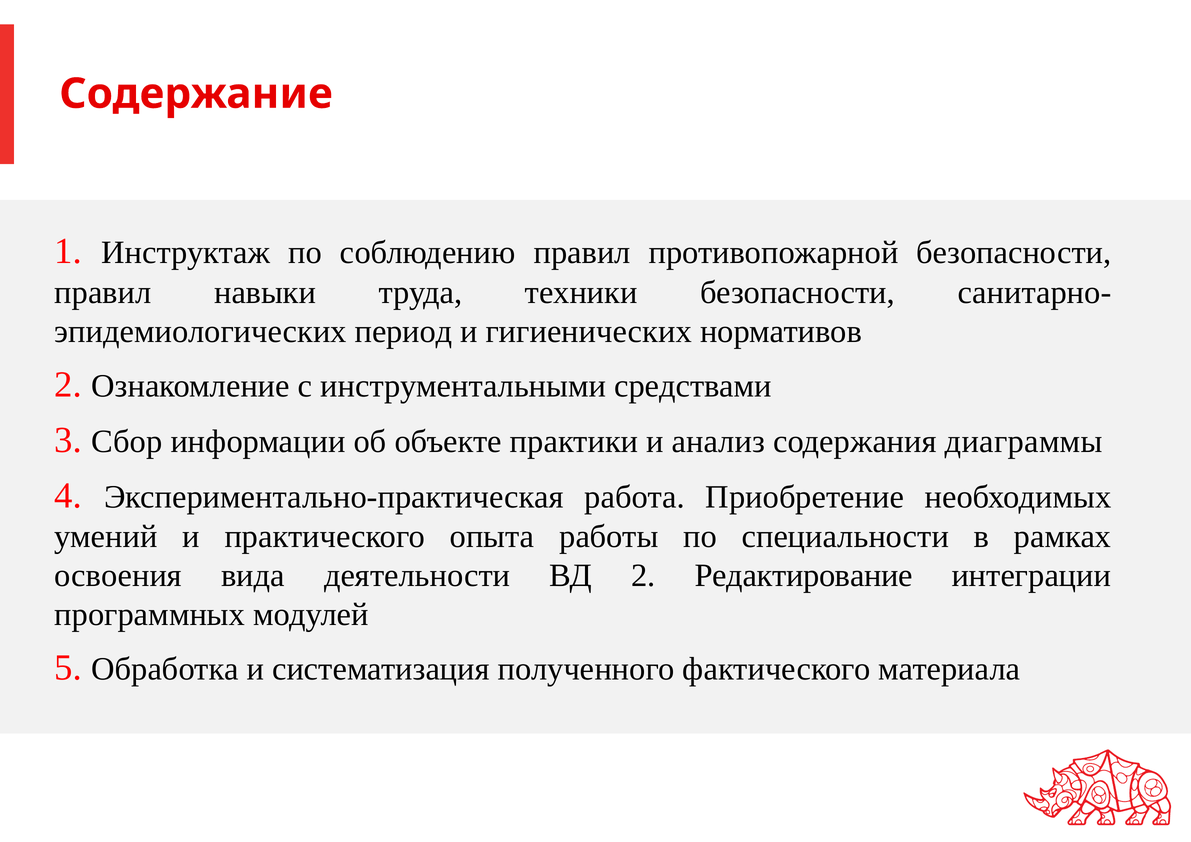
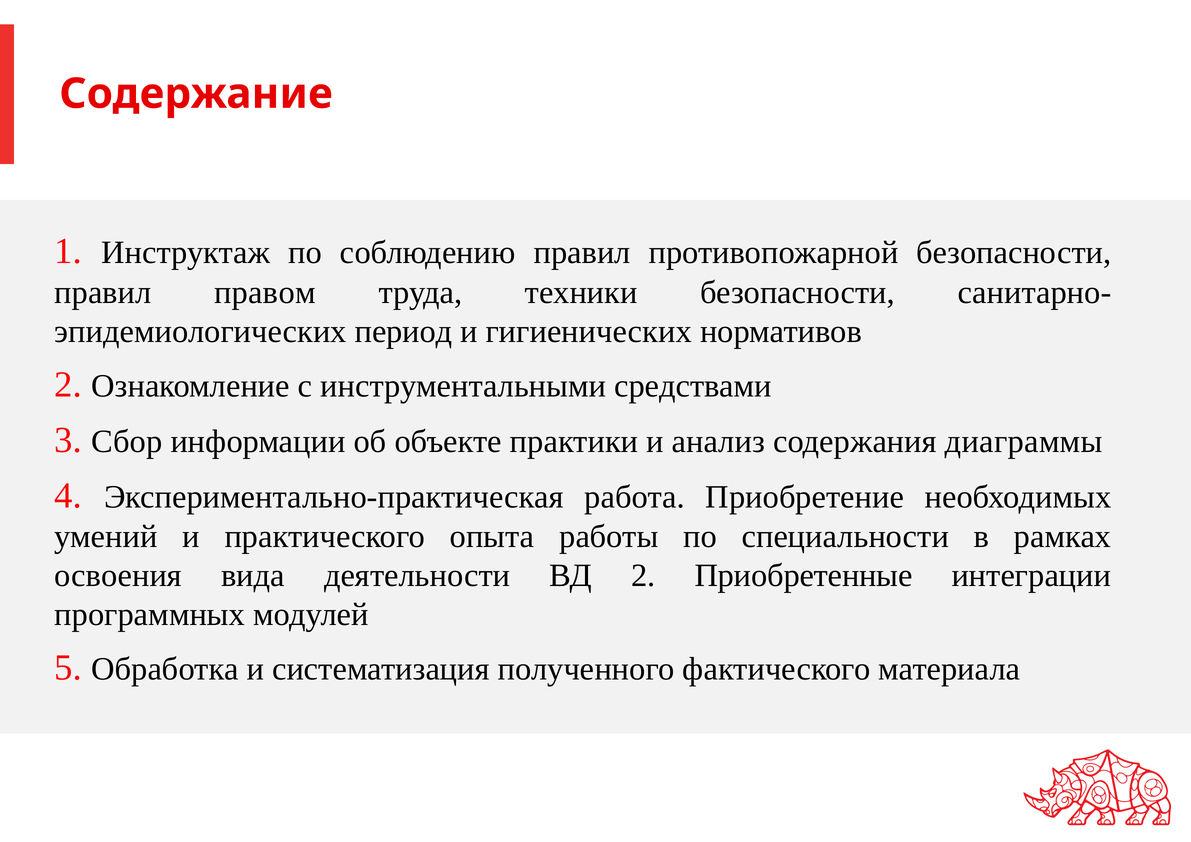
навыки: навыки -> правом
Редактирование: Редактирование -> Приобретенные
